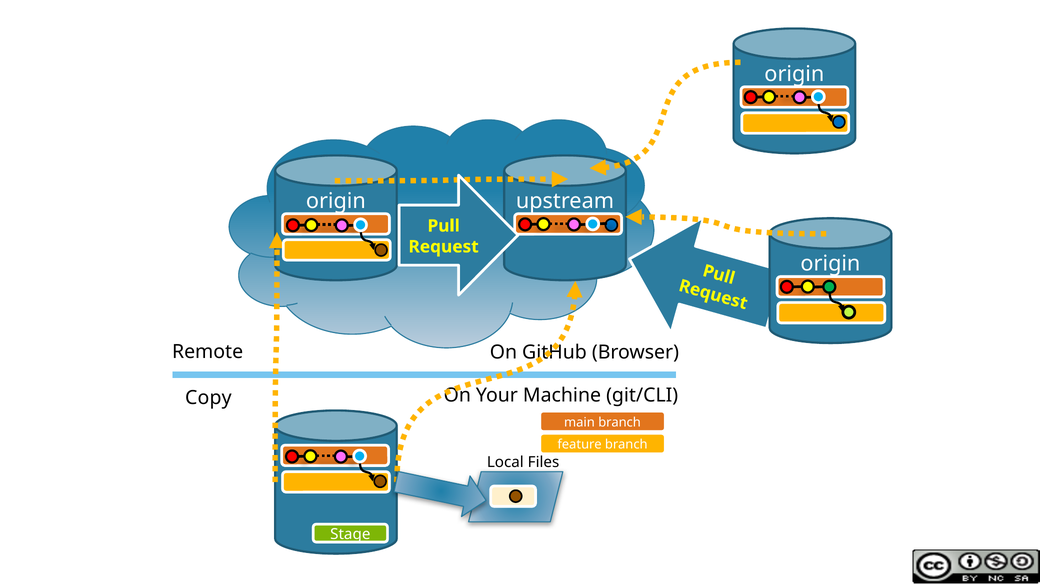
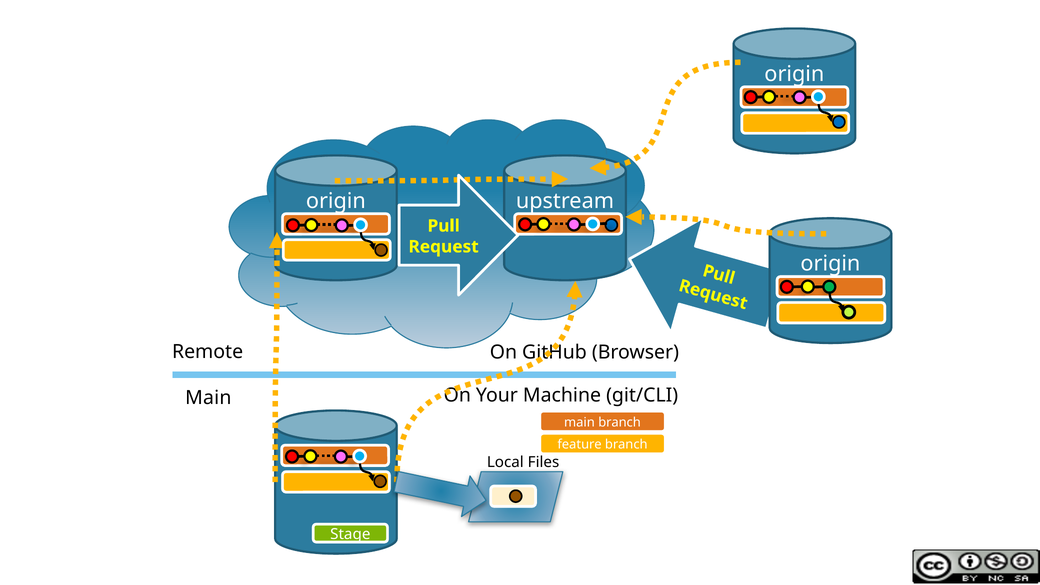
Copy at (208, 398): Copy -> Main
